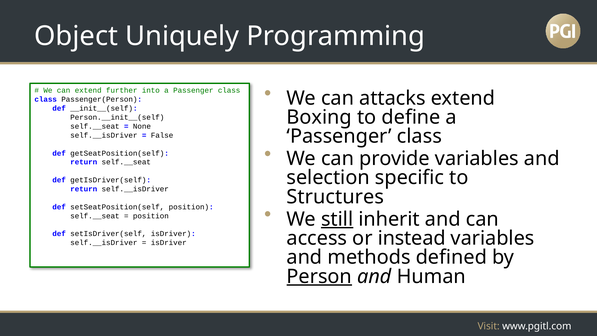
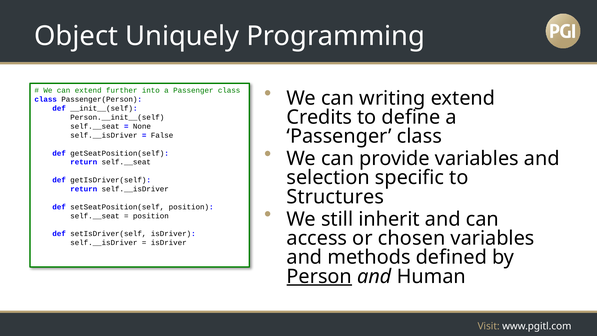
attacks: attacks -> writing
Boxing: Boxing -> Credits
still underline: present -> none
instead: instead -> chosen
